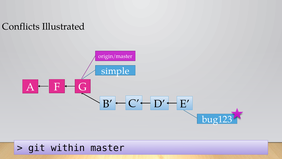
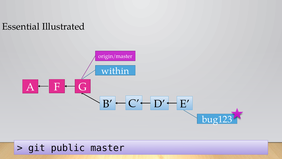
Conflicts: Conflicts -> Essential
simple: simple -> within
within: within -> public
